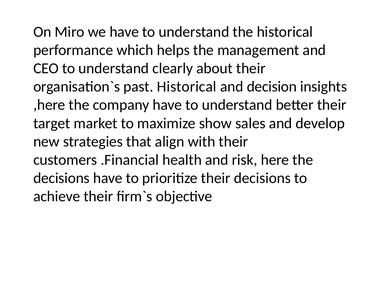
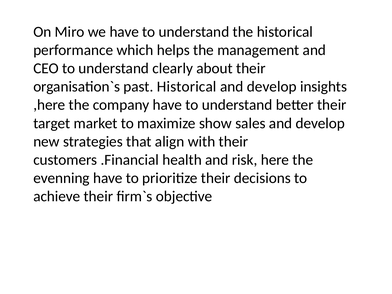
decision at (272, 87): decision -> develop
decisions at (61, 178): decisions -> evenning
